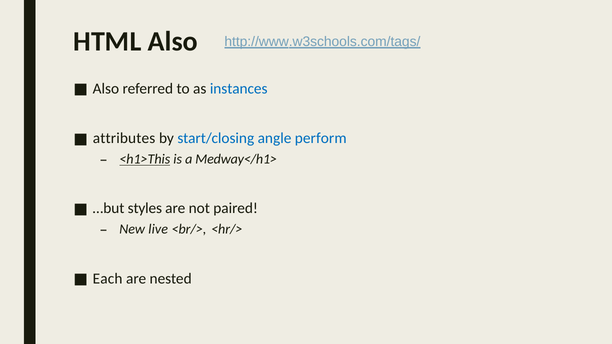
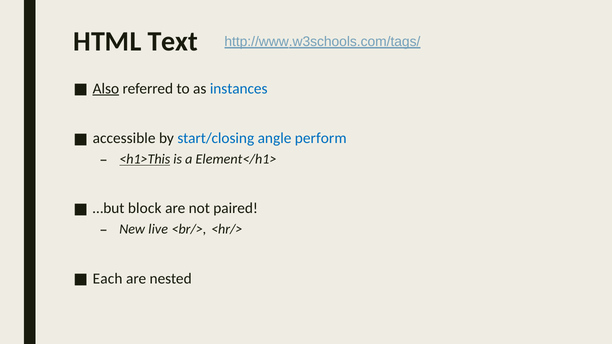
HTML Also: Also -> Text
Also at (106, 89) underline: none -> present
attributes: attributes -> accessible
Medway</h1>: Medway</h1> -> Element</h1>
styles: styles -> block
